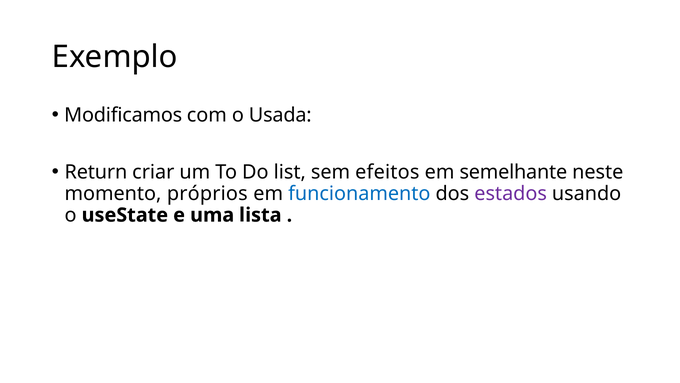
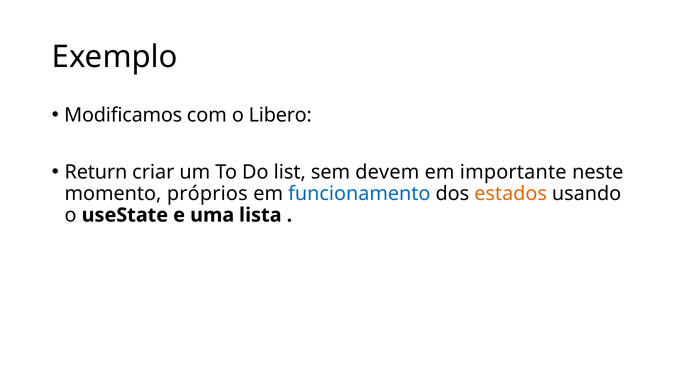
Usada: Usada -> Libero
efeitos: efeitos -> devem
semelhante: semelhante -> importante
estados colour: purple -> orange
